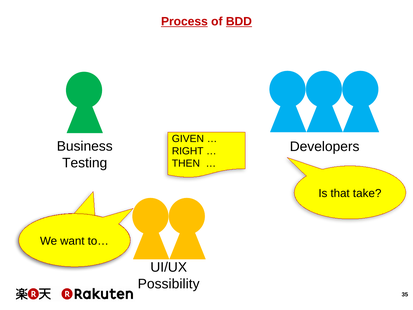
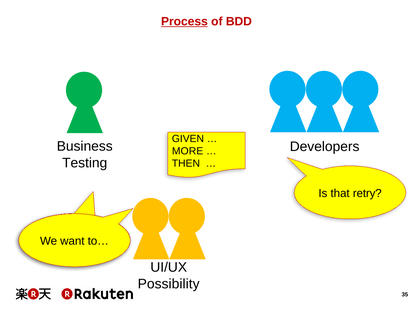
BDD underline: present -> none
RIGHT at (188, 151): RIGHT -> MORE
take: take -> retry
